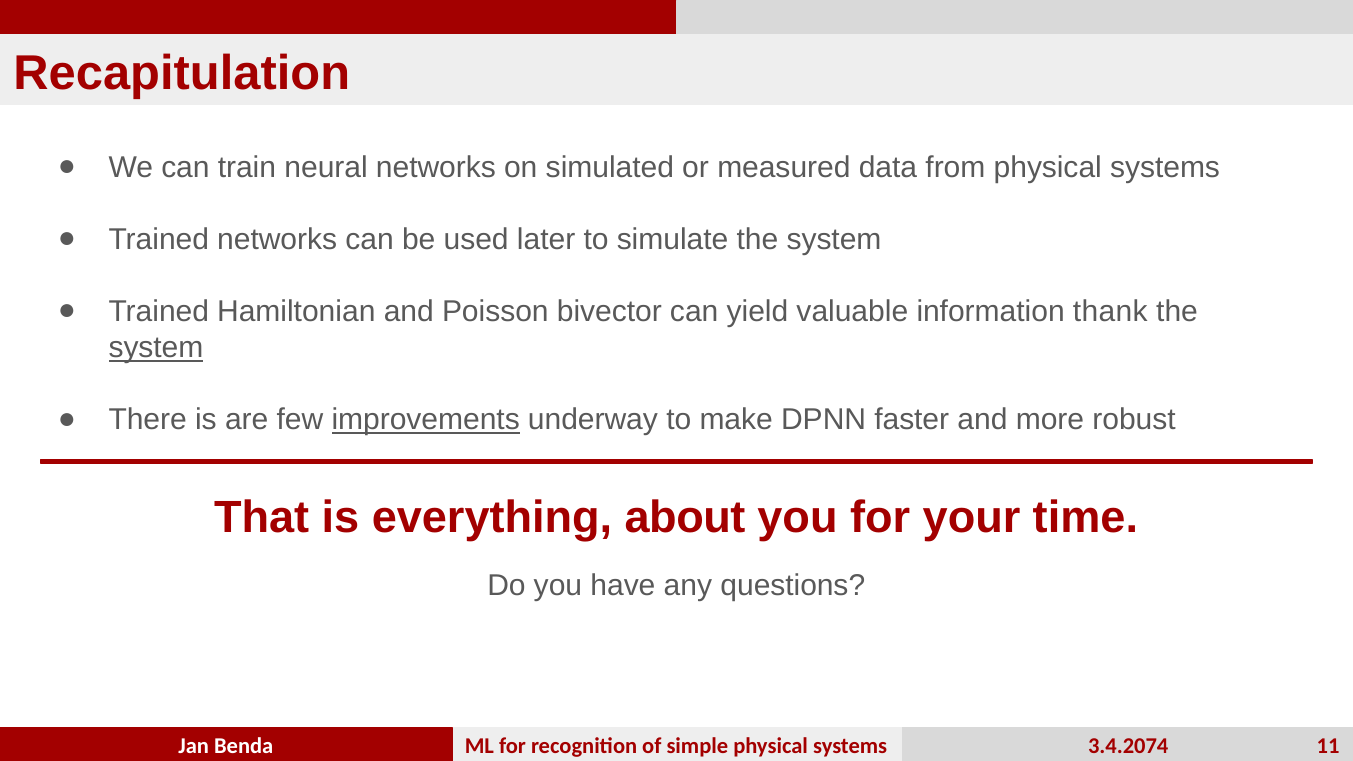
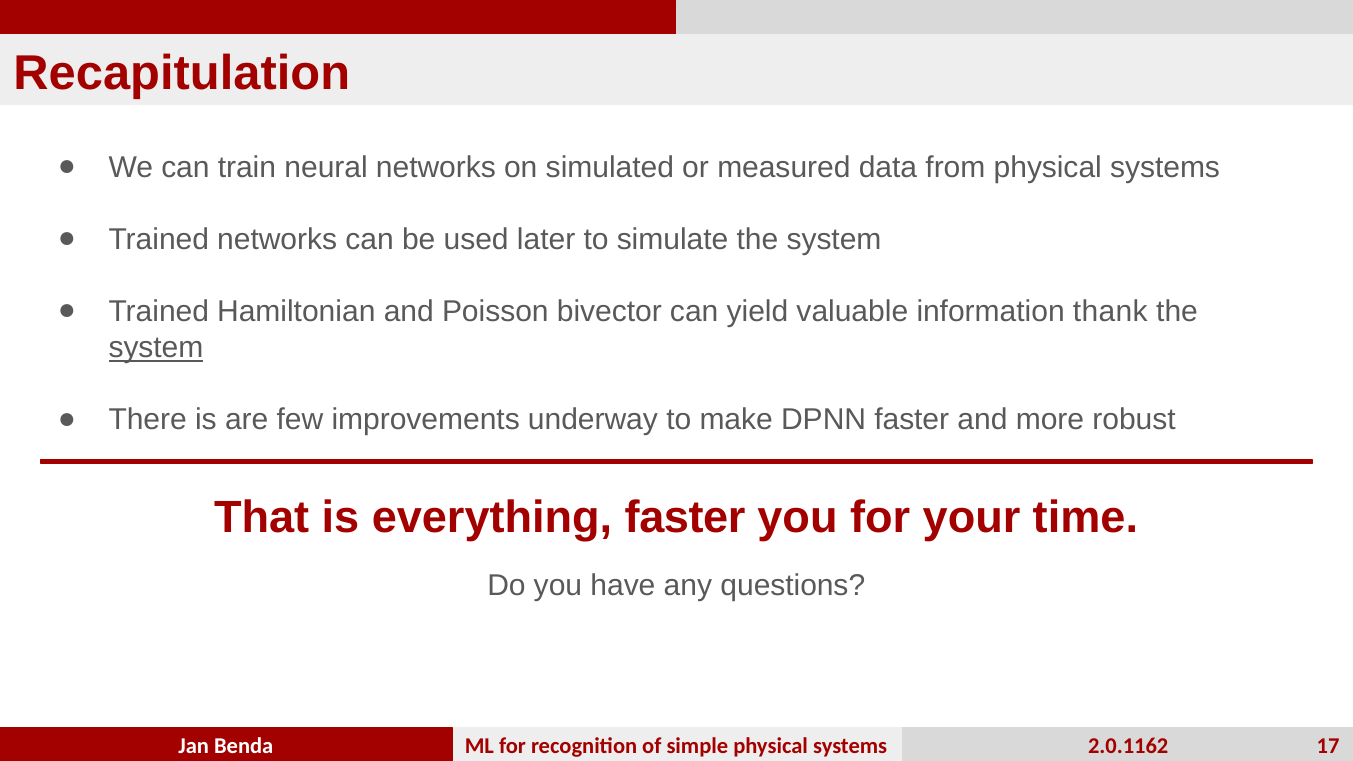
improvements underline: present -> none
everything about: about -> faster
3.4.2074: 3.4.2074 -> 2.0.1162
11: 11 -> 17
